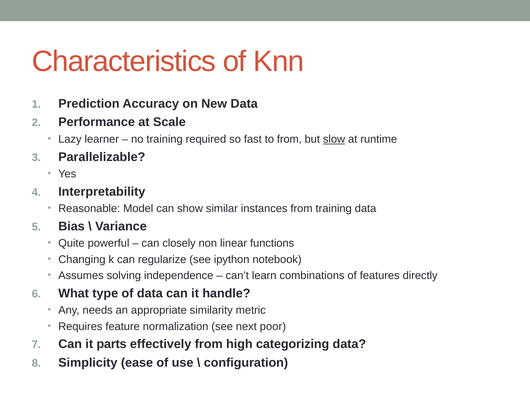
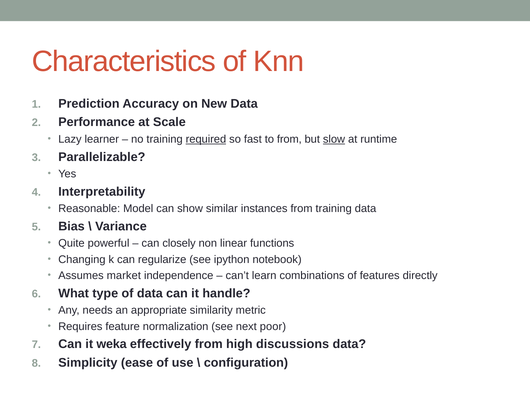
required underline: none -> present
solving: solving -> market
parts: parts -> weka
categorizing: categorizing -> discussions
